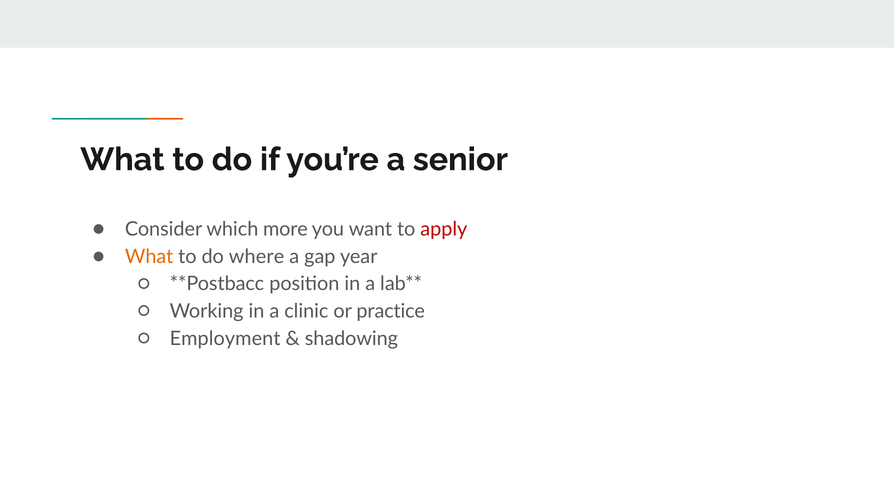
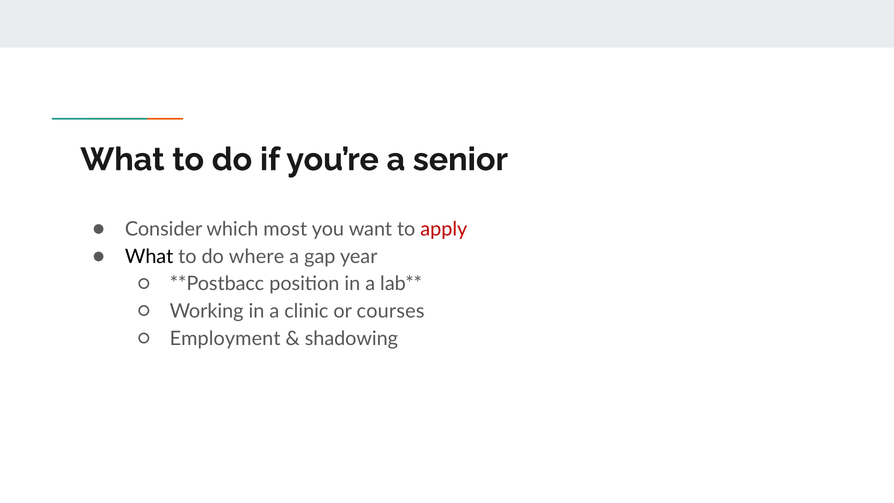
more: more -> most
What at (149, 256) colour: orange -> black
practice: practice -> courses
